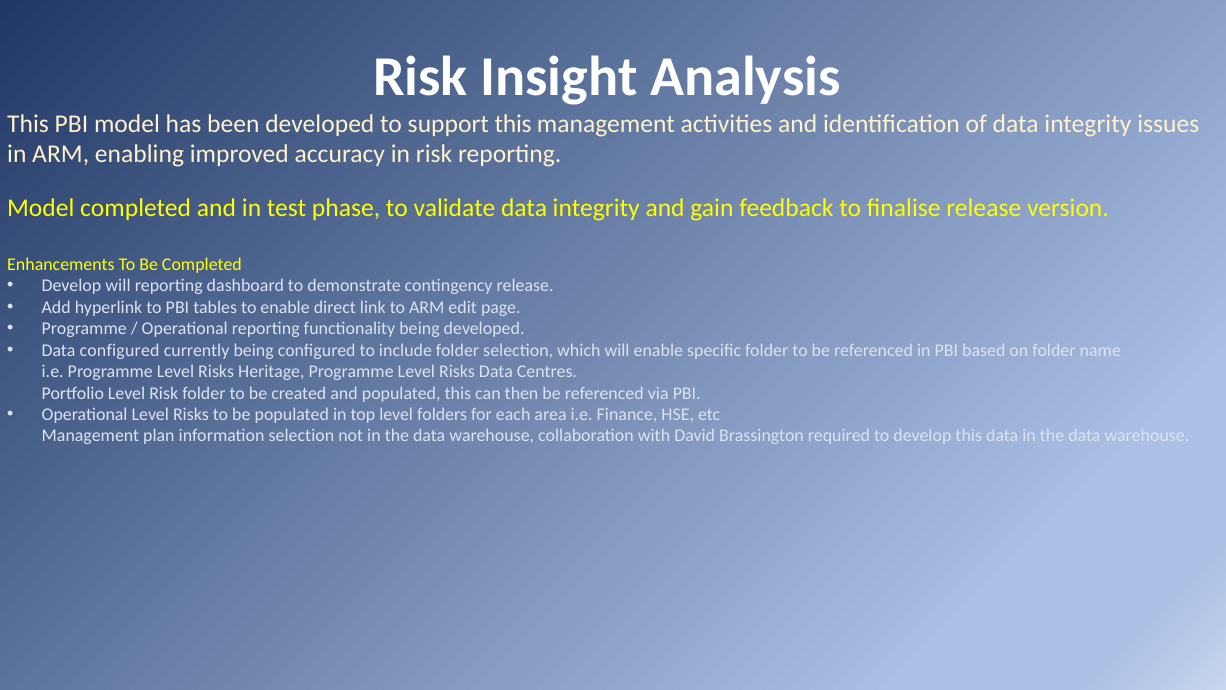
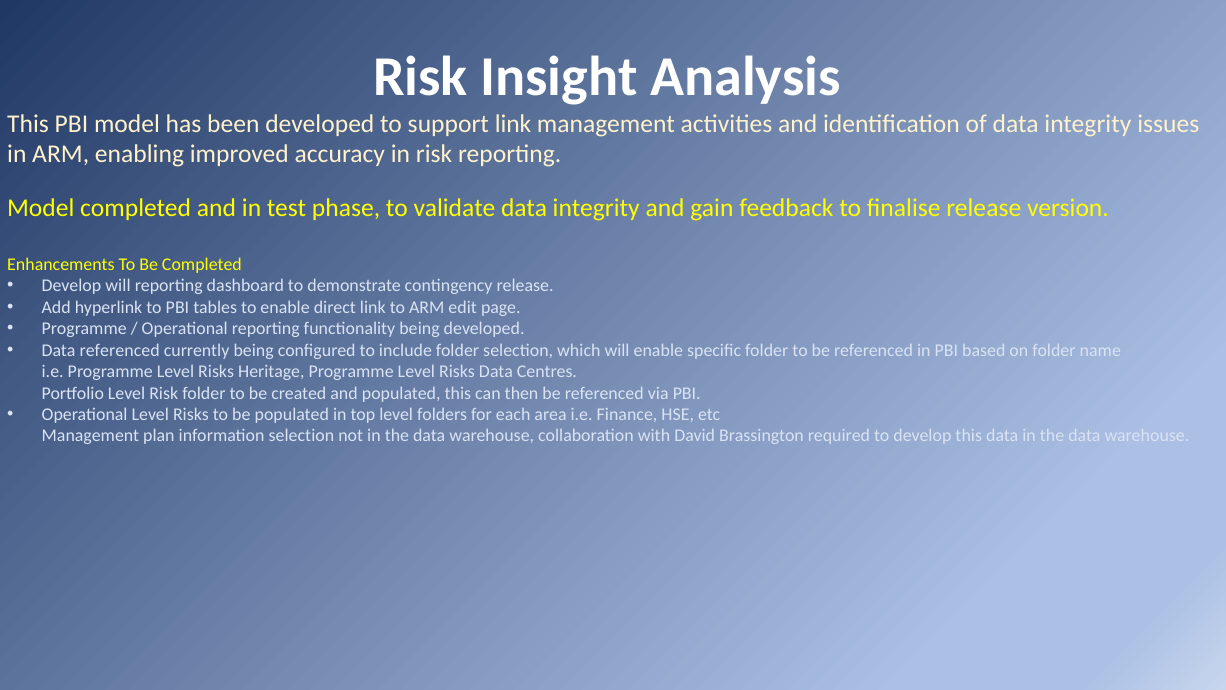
support this: this -> link
Data configured: configured -> referenced
